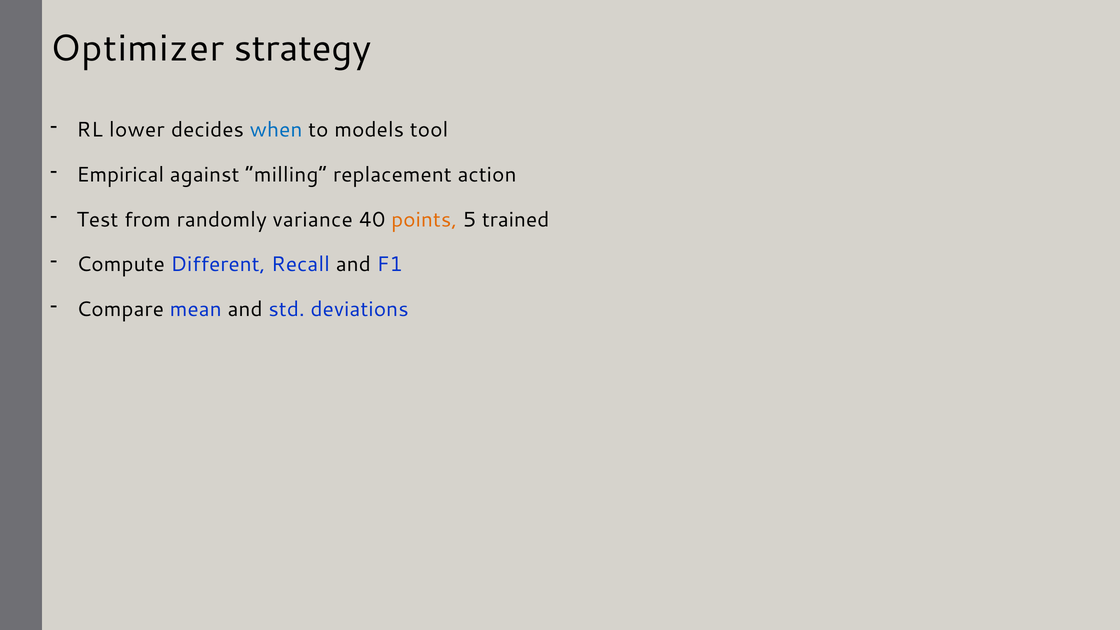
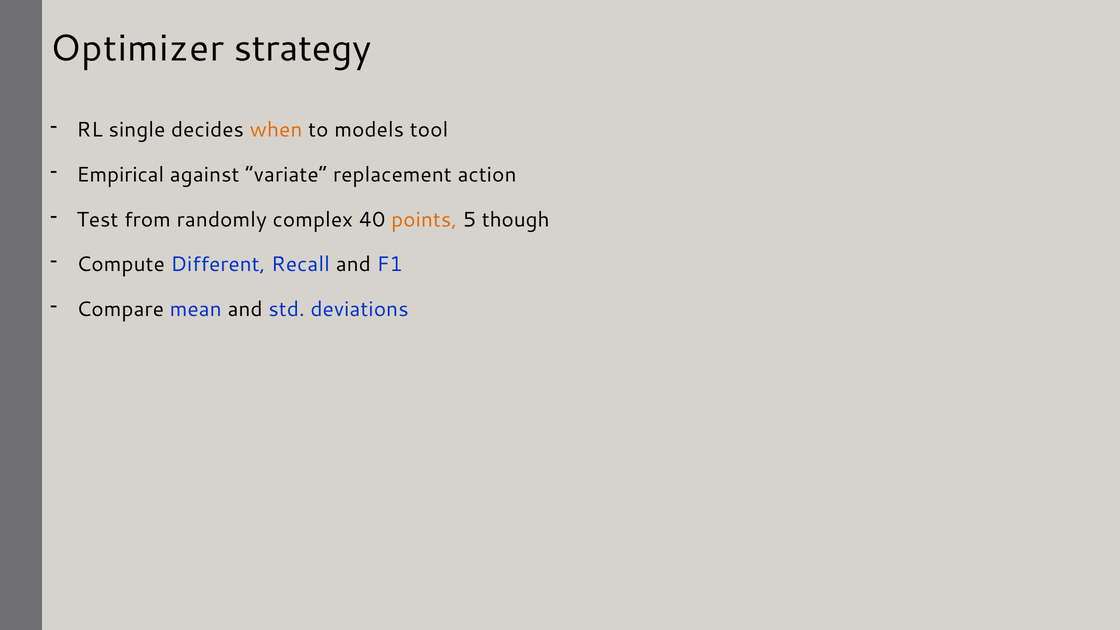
lower: lower -> single
when colour: blue -> orange
milling: milling -> variate
variance: variance -> complex
trained: trained -> though
